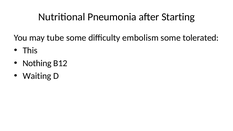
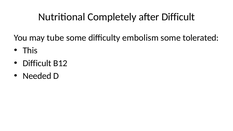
Pneumonia: Pneumonia -> Completely
after Starting: Starting -> Difficult
Nothing at (37, 63): Nothing -> Difficult
Waiting: Waiting -> Needed
